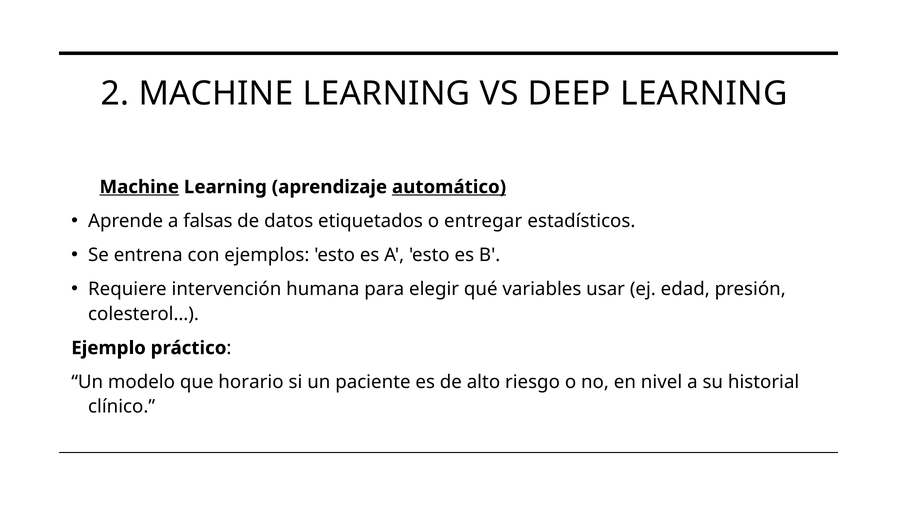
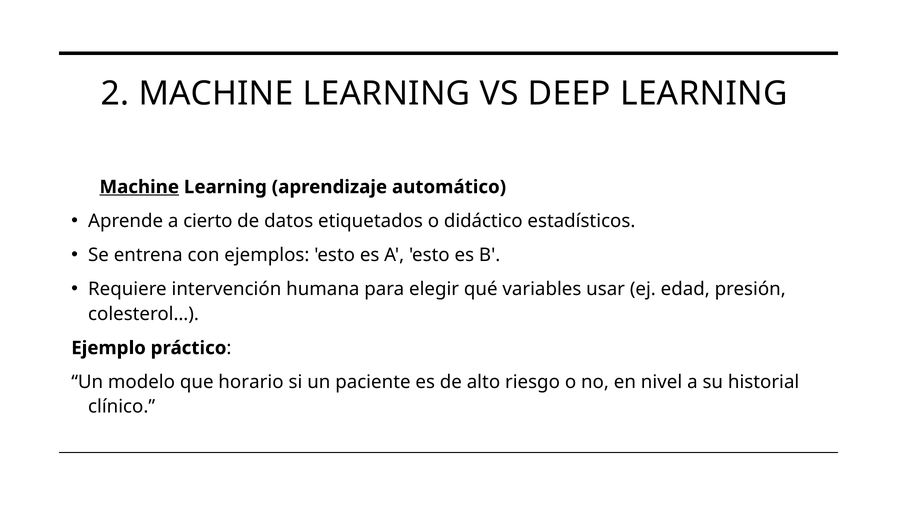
automático underline: present -> none
falsas: falsas -> cierto
entregar: entregar -> didáctico
